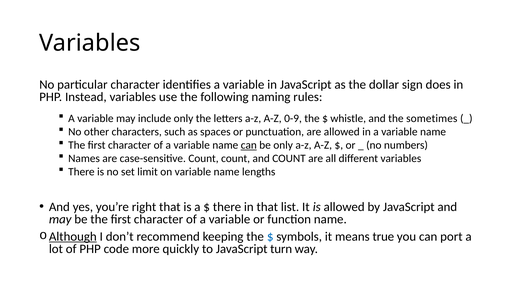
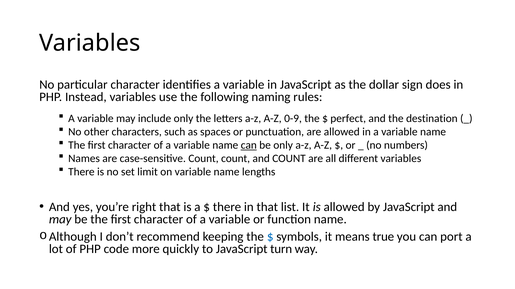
whistle: whistle -> perfect
sometimes: sometimes -> destination
Although underline: present -> none
